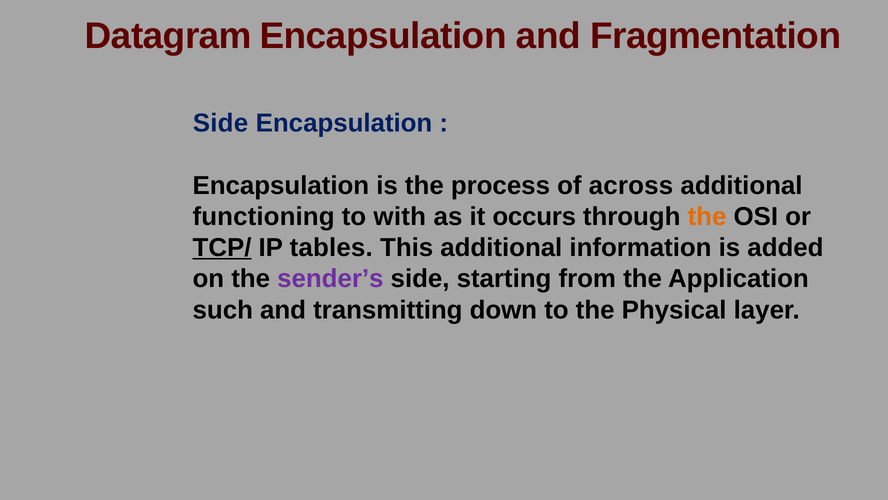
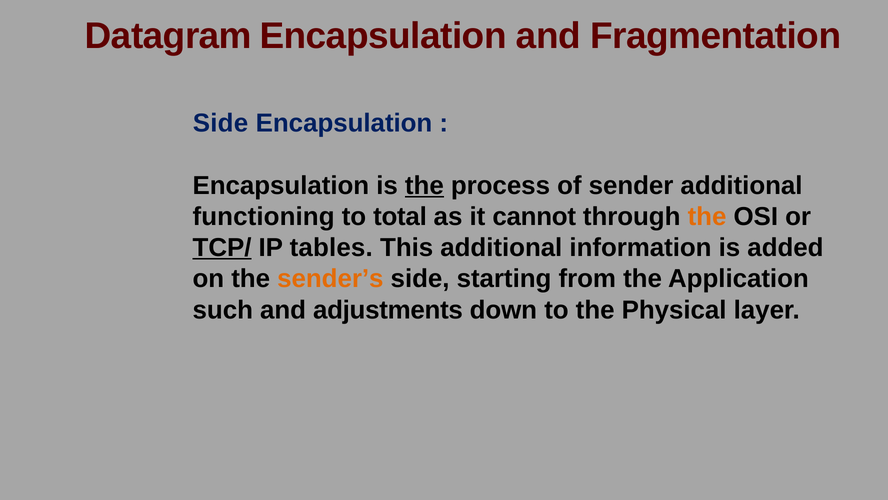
the at (424, 185) underline: none -> present
across: across -> sender
with: with -> total
occurs: occurs -> cannot
sender’s colour: purple -> orange
transmitting: transmitting -> adjustments
